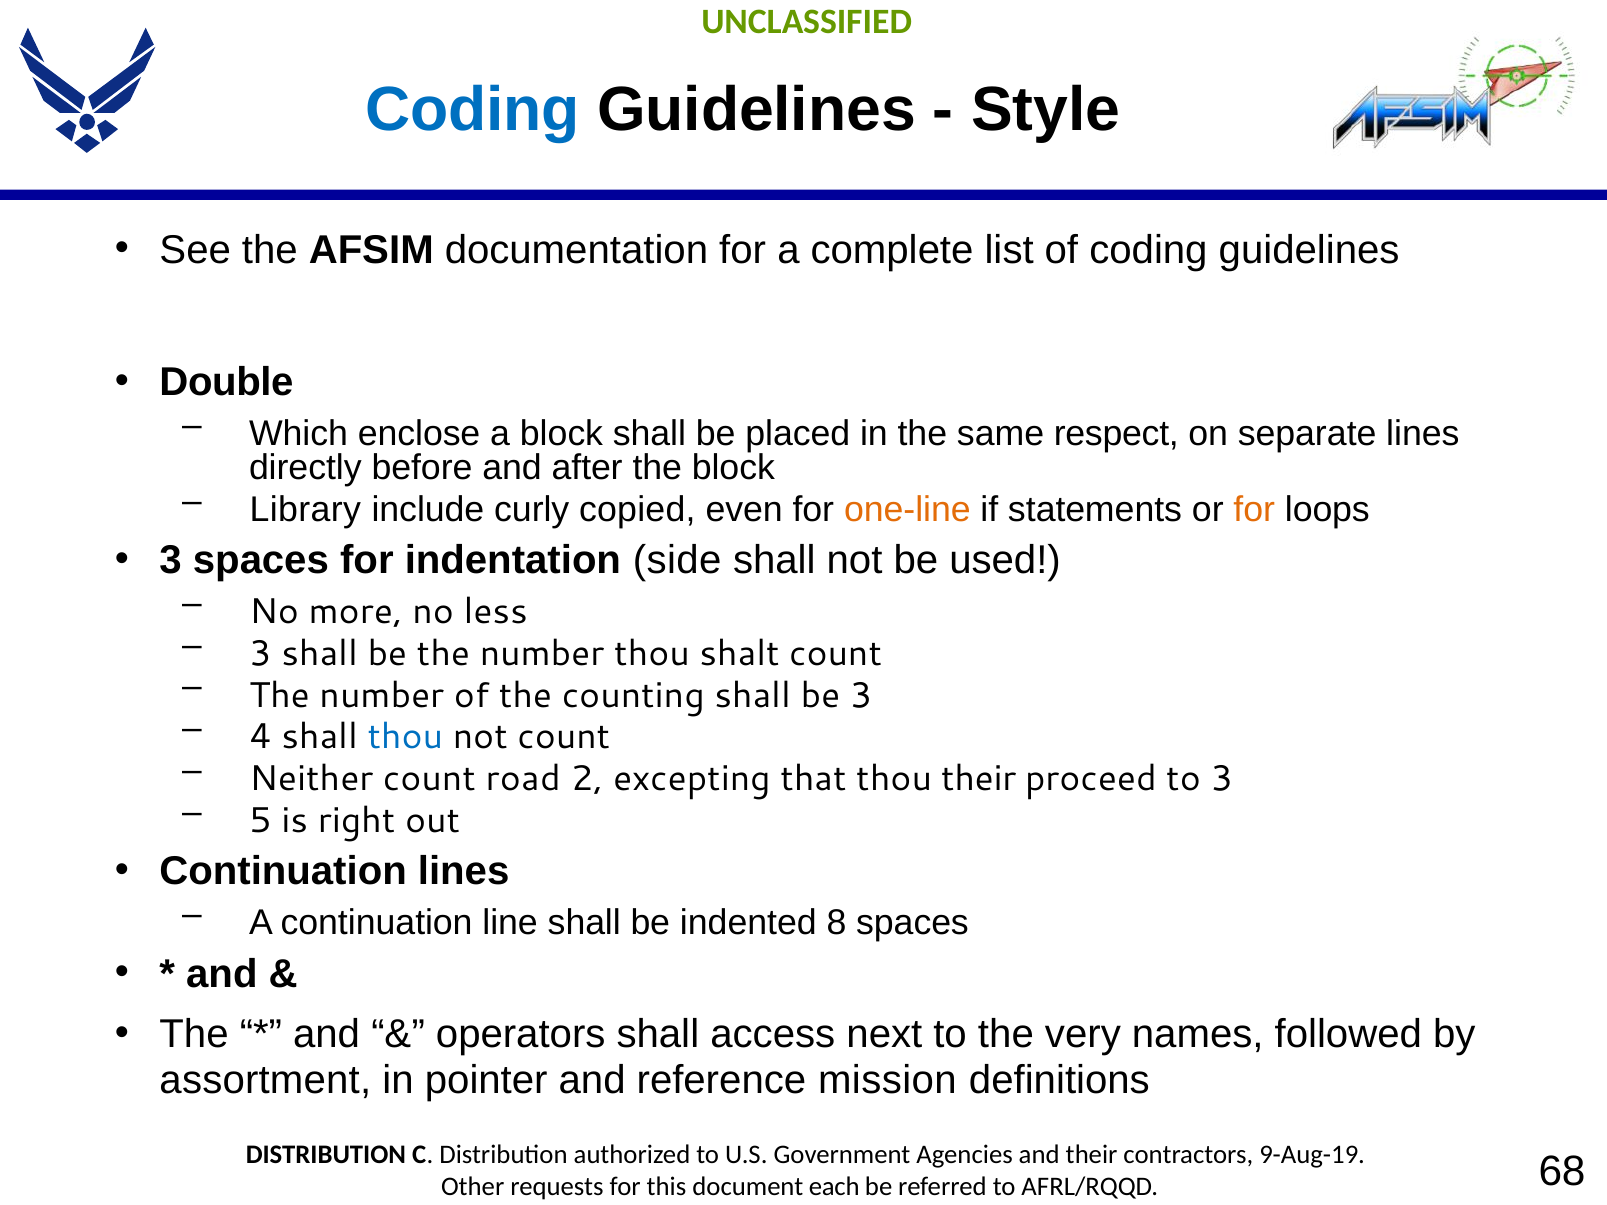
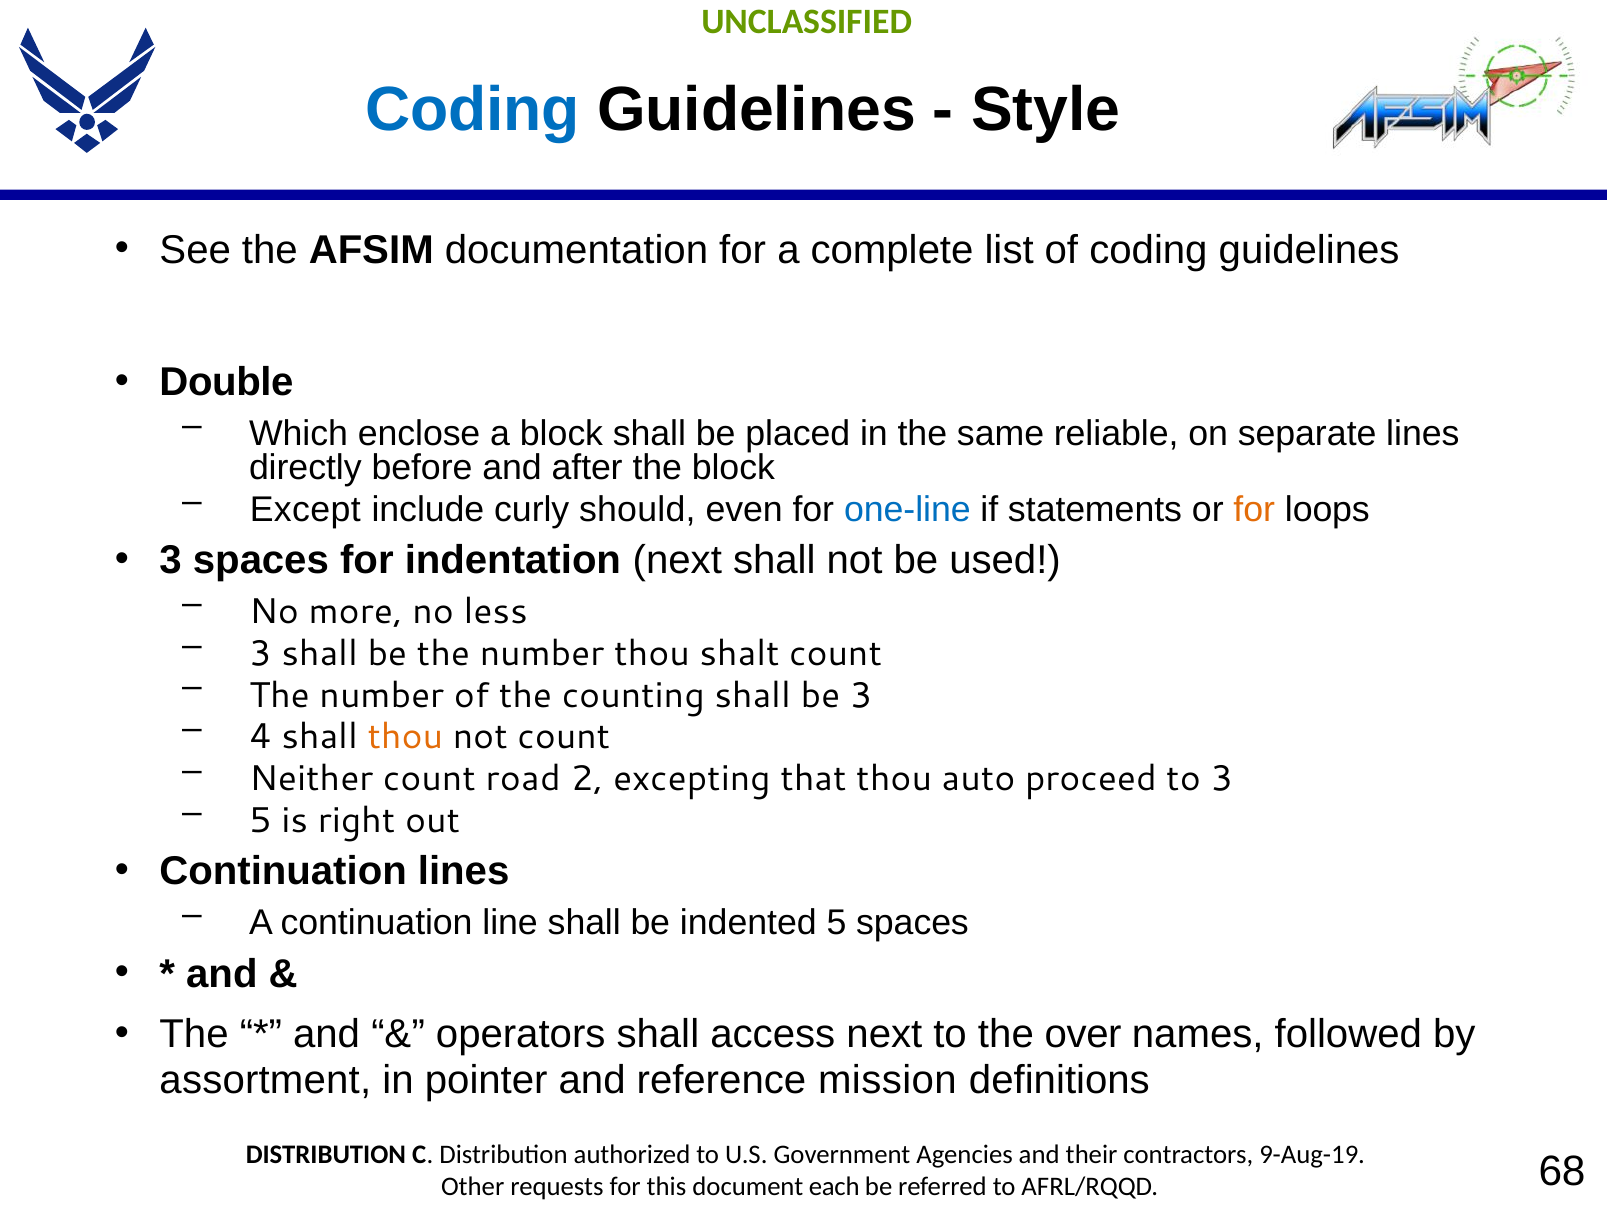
respect: respect -> reliable
Library: Library -> Except
copied: copied -> should
one-line colour: orange -> blue
indentation side: side -> next
thou at (405, 737) colour: blue -> orange
thou their: their -> auto
indented 8: 8 -> 5
very: very -> over
